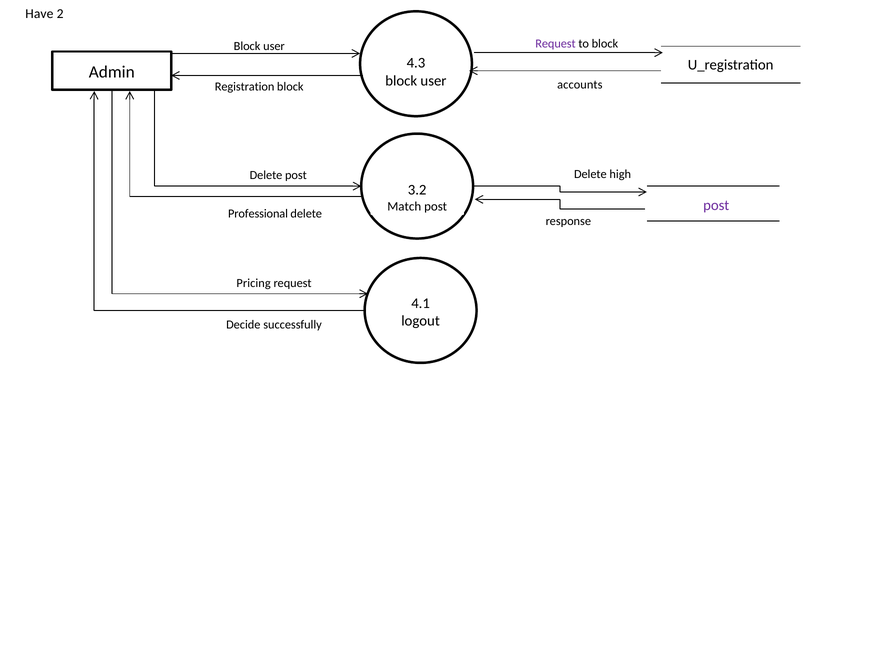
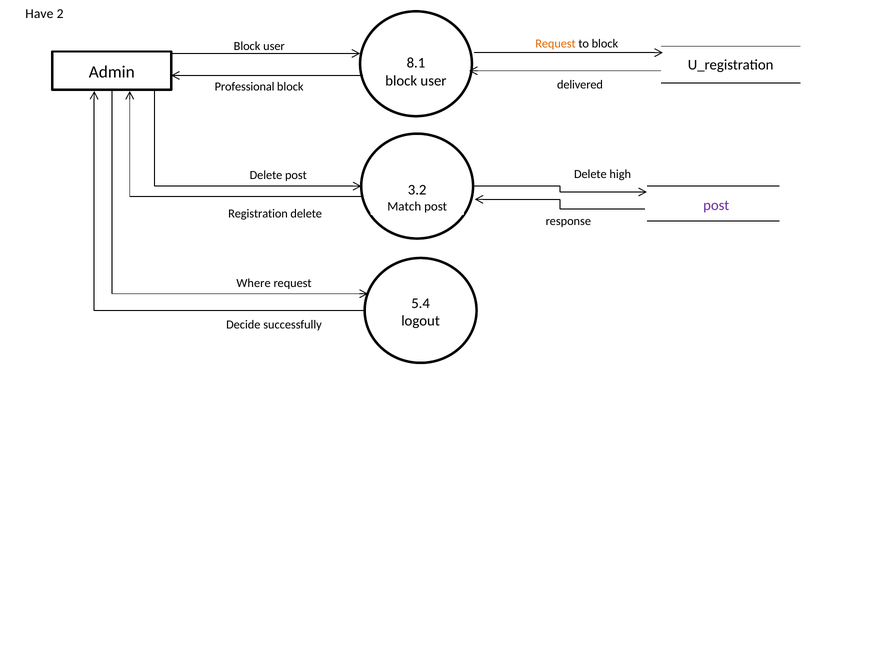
Request at (556, 43) colour: purple -> orange
4.3: 4.3 -> 8.1
accounts: accounts -> delivered
Registration: Registration -> Professional
Professional: Professional -> Registration
Pricing: Pricing -> Where
4.1: 4.1 -> 5.4
